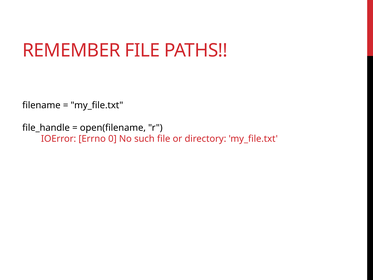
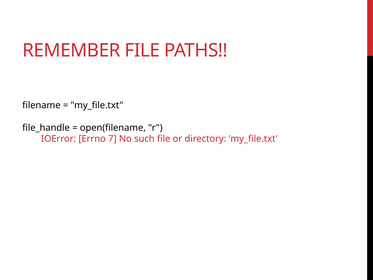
0: 0 -> 7
